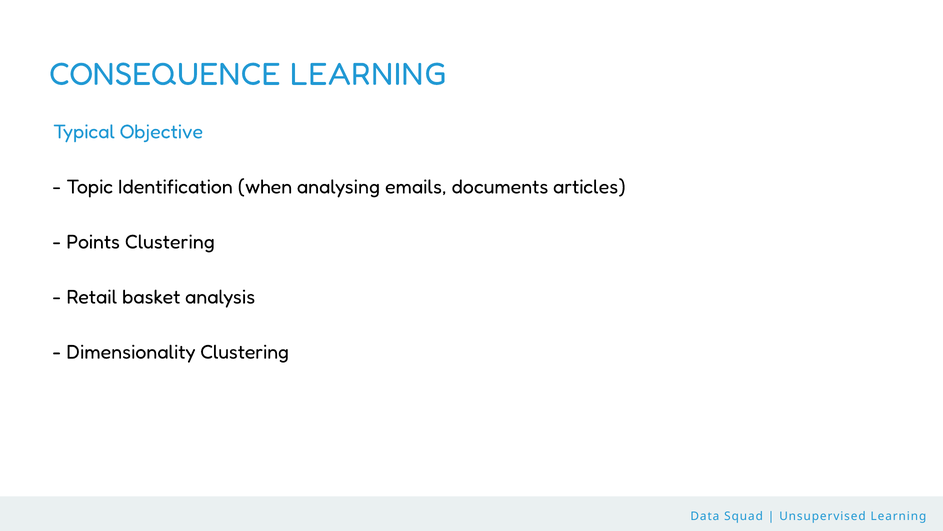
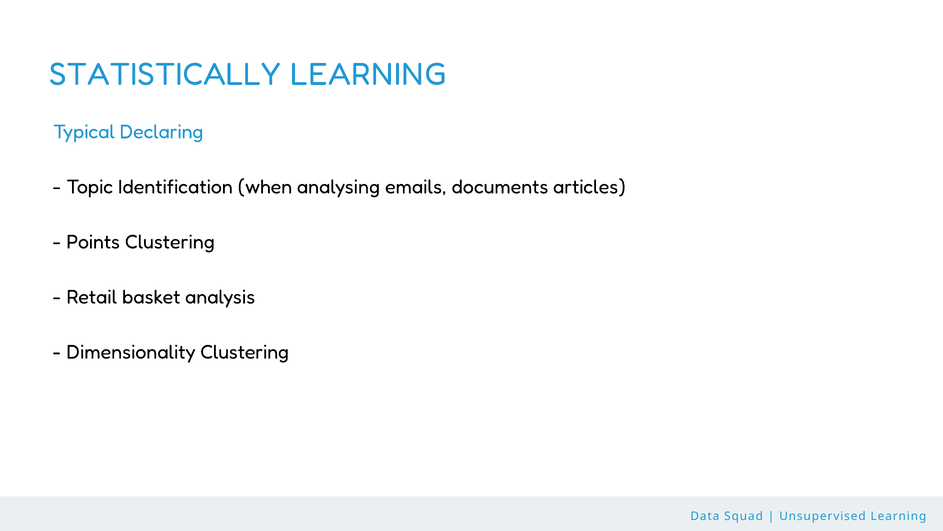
CONSEQUENCE: CONSEQUENCE -> STATISTICALLY
Objective: Objective -> Declaring
